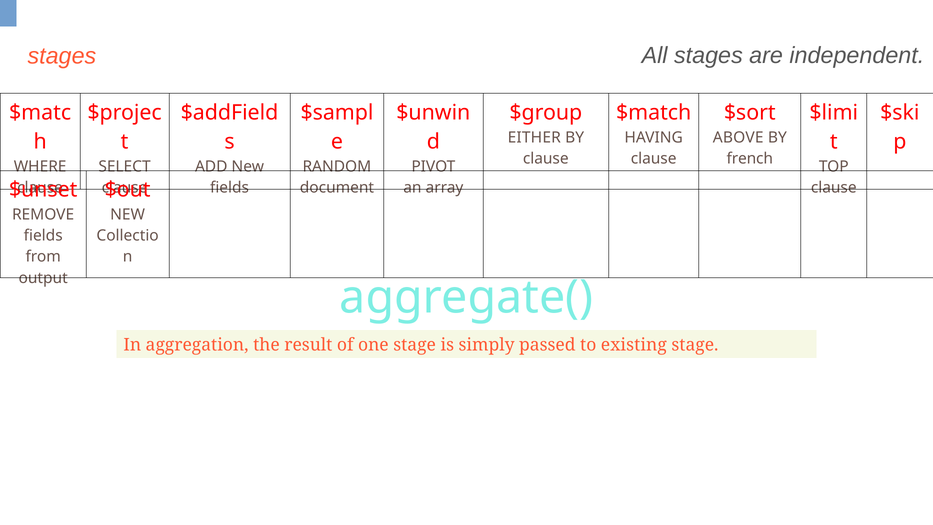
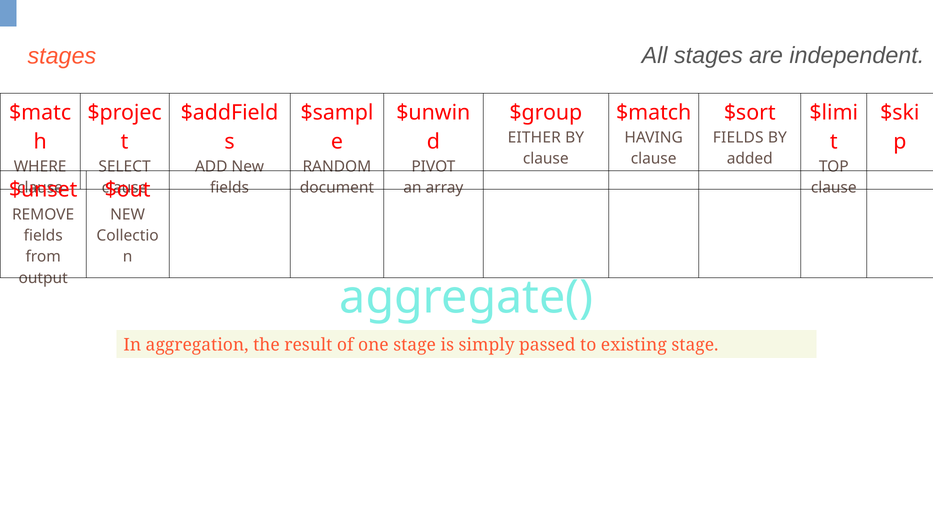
ABOVE at (738, 137): ABOVE -> FIELDS
french: french -> added
